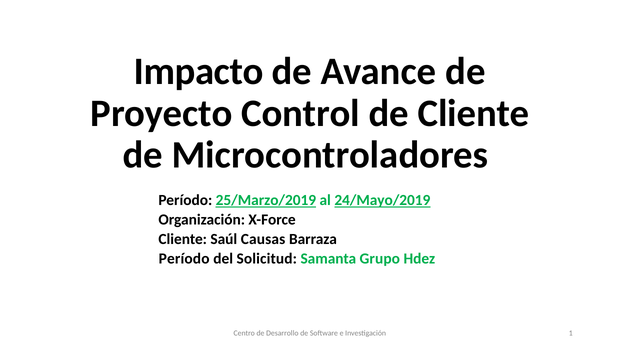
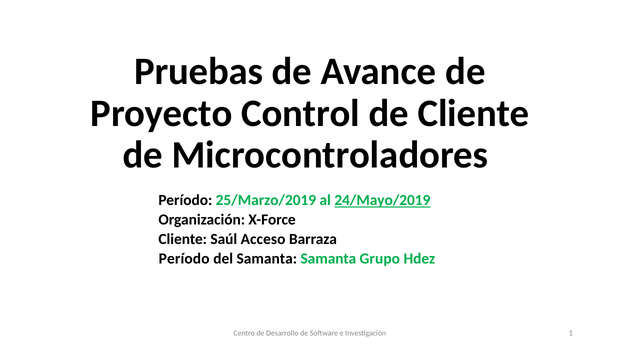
Impacto: Impacto -> Pruebas
25/Marzo/2019 underline: present -> none
Causas: Causas -> Acceso
del Solicitud: Solicitud -> Samanta
